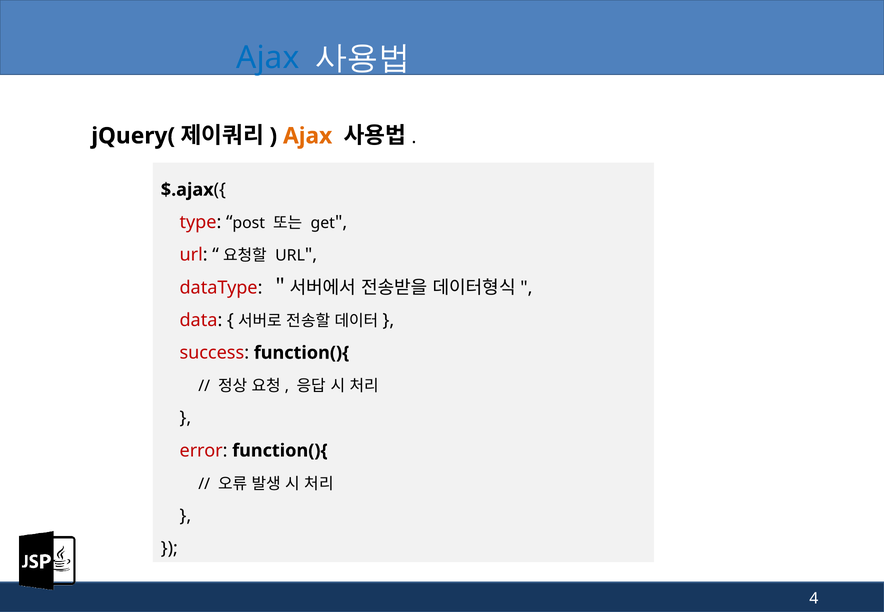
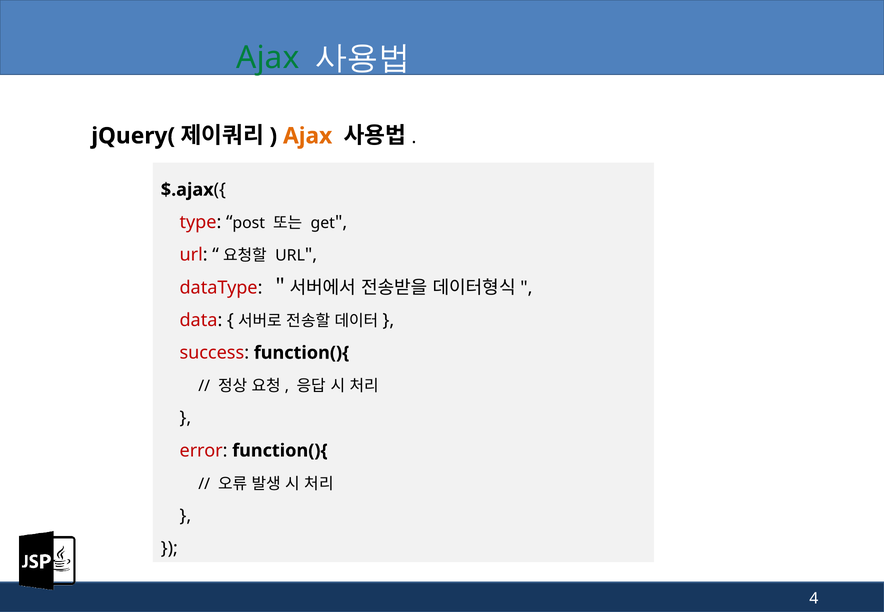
Ajax at (268, 58) colour: blue -> green
